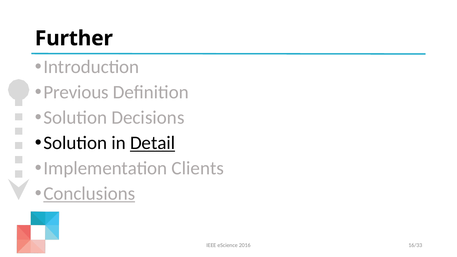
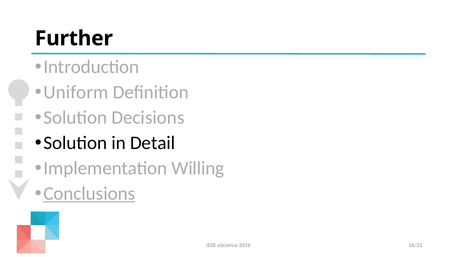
Previous: Previous -> Uniform
Detail underline: present -> none
Clients: Clients -> Willing
